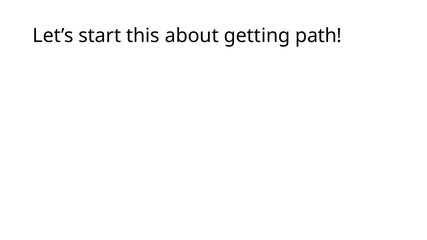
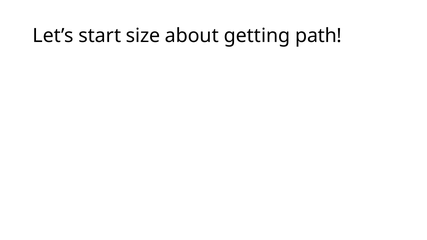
this: this -> size
